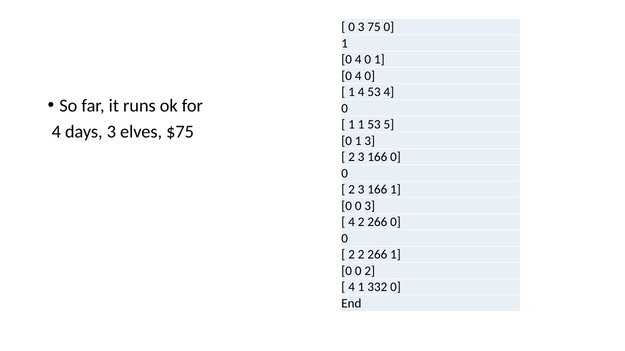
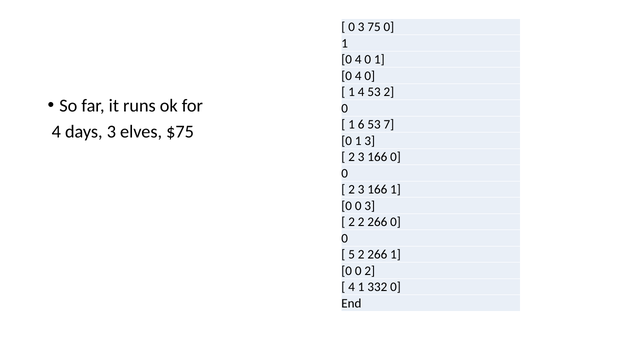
53 4: 4 -> 2
1 1: 1 -> 6
5: 5 -> 7
4 at (352, 222): 4 -> 2
2 at (352, 255): 2 -> 5
